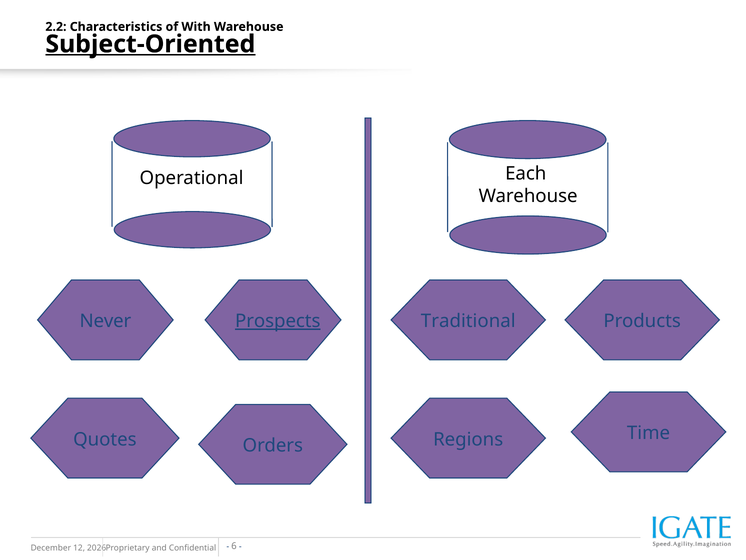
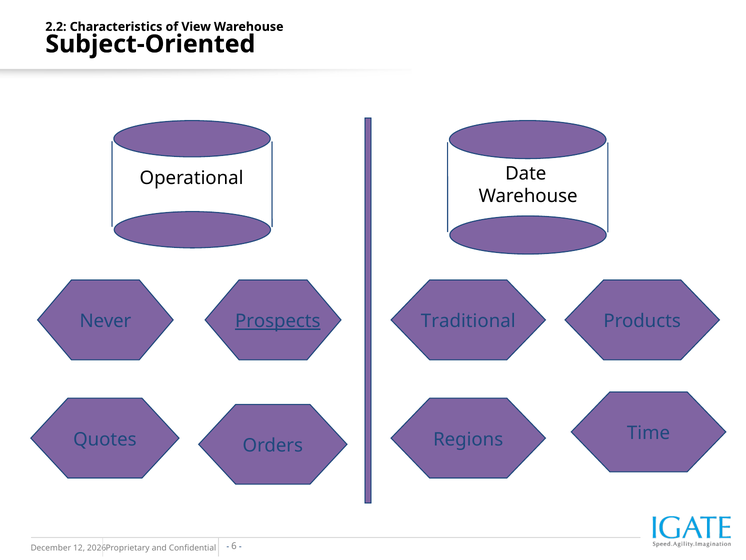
With: With -> View
Subject-Oriented underline: present -> none
Each: Each -> Date
